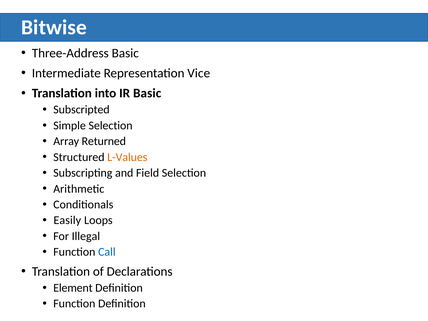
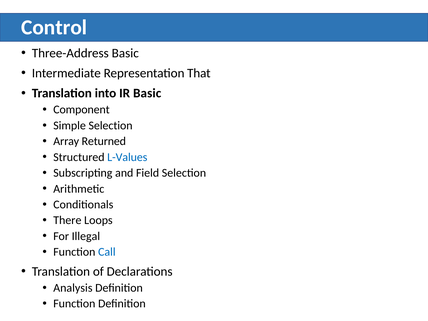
Bitwise: Bitwise -> Control
Vice: Vice -> That
Subscripted: Subscripted -> Component
L-Values colour: orange -> blue
Easily: Easily -> There
Element: Element -> Analysis
